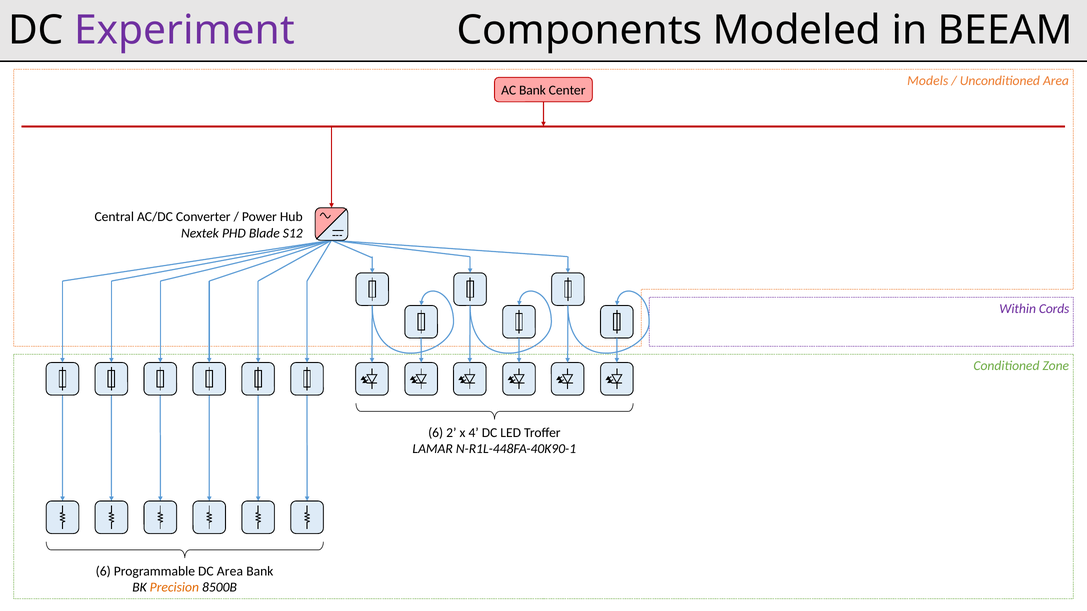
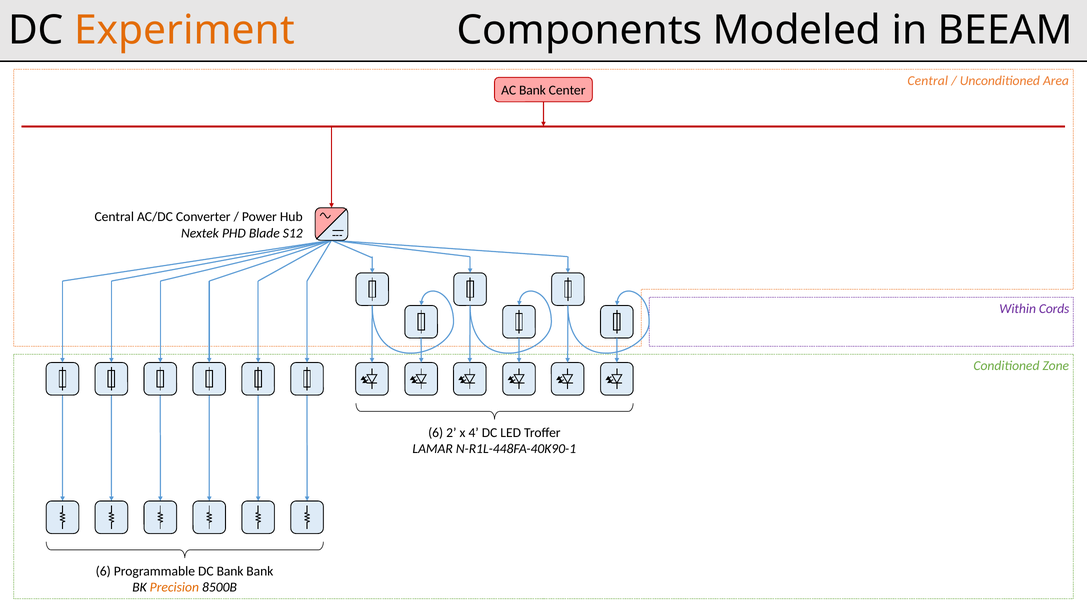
Experiment colour: purple -> orange
Models at (928, 81): Models -> Central
DC Area: Area -> Bank
